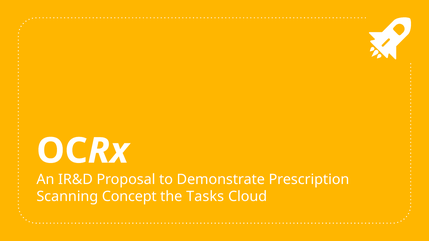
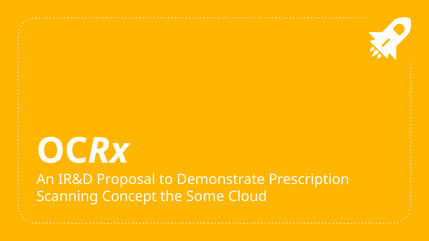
Tasks: Tasks -> Some
